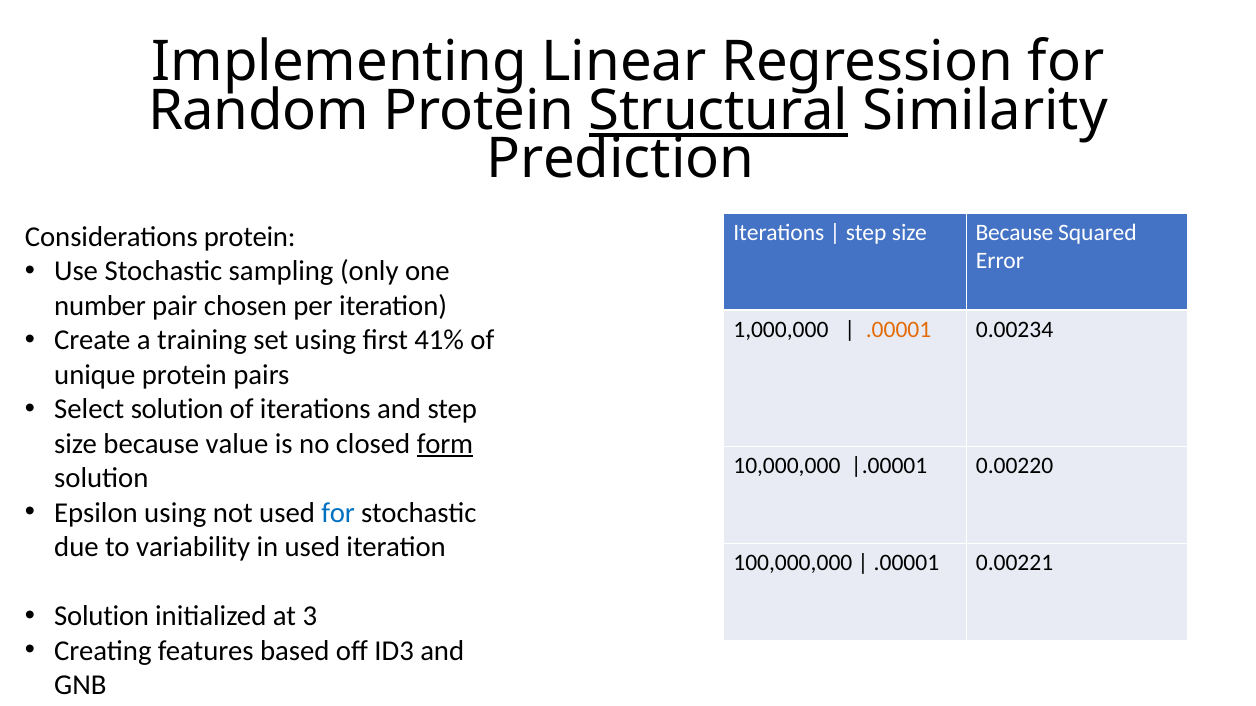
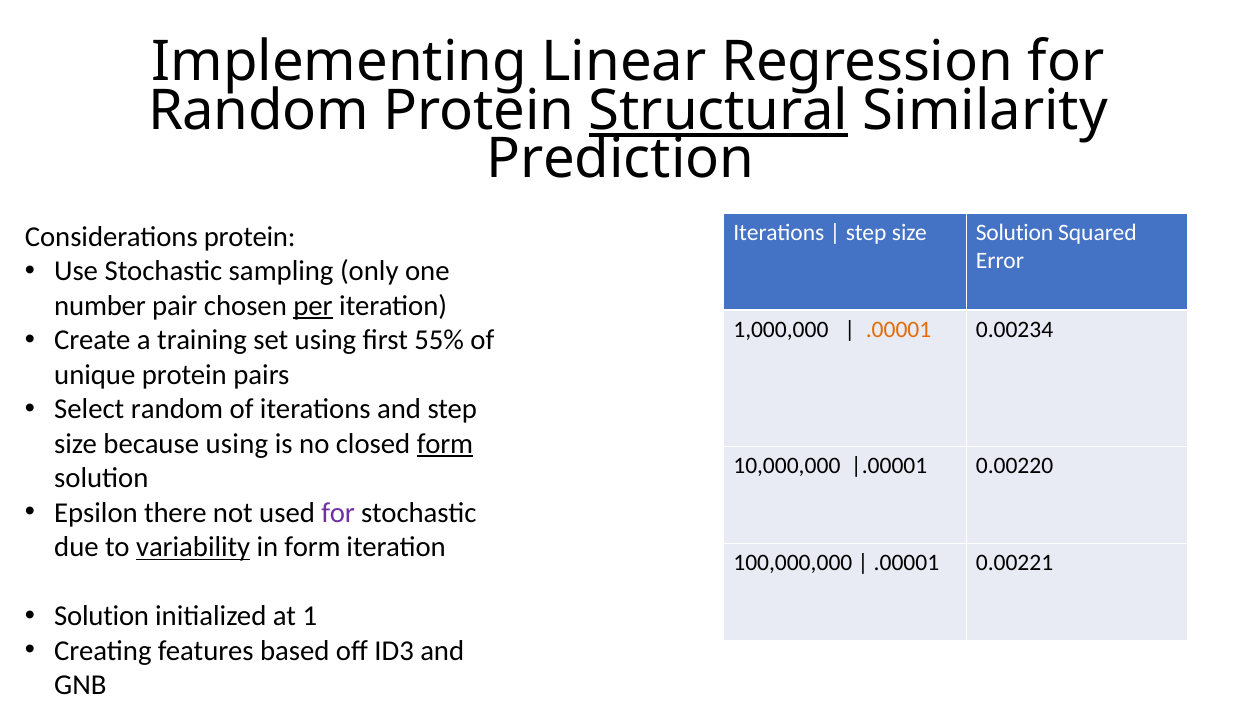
Because at (1014, 232): Because -> Solution
per underline: none -> present
41%: 41% -> 55%
Select solution: solution -> random
because value: value -> using
Epsilon using: using -> there
for at (338, 513) colour: blue -> purple
variability underline: none -> present
in used: used -> form
3: 3 -> 1
